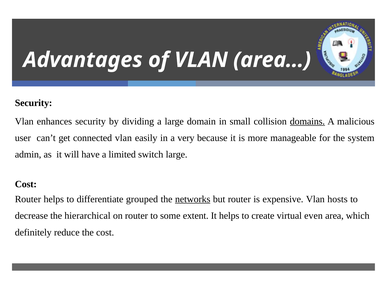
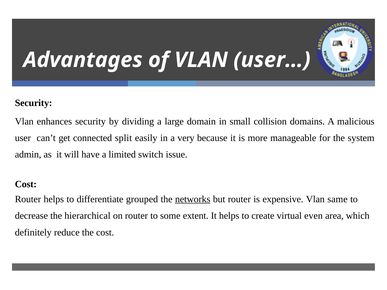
area…: area… -> user…
domains underline: present -> none
connected vlan: vlan -> split
switch large: large -> issue
hosts: hosts -> same
